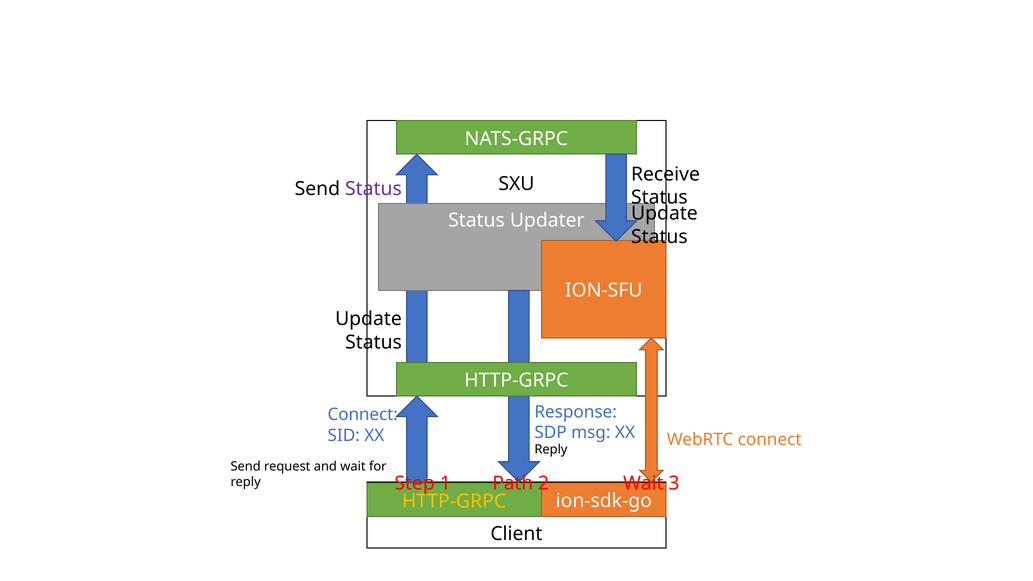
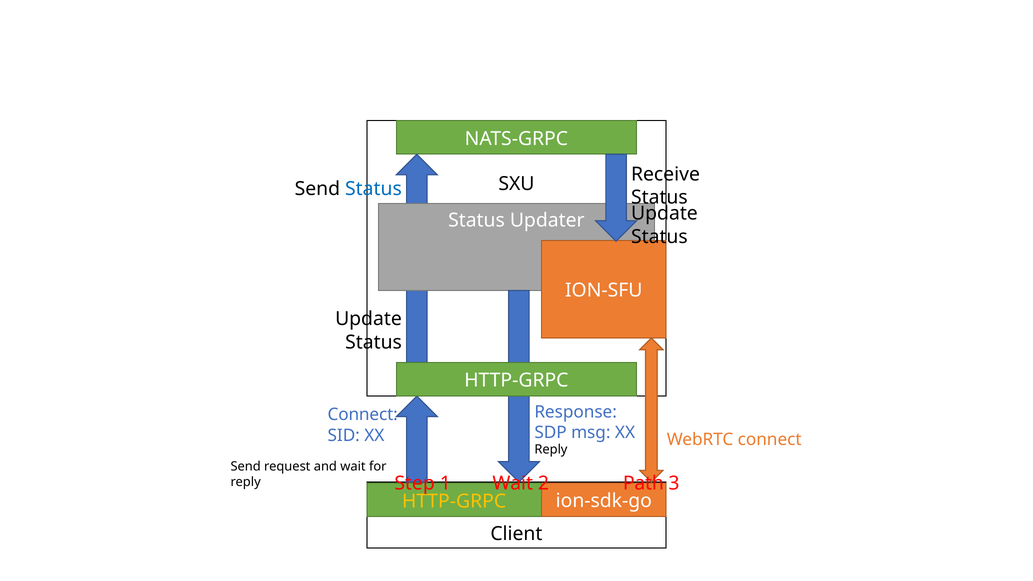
Status at (373, 189) colour: purple -> blue
1 Path: Path -> Wait
2 Wait: Wait -> Path
